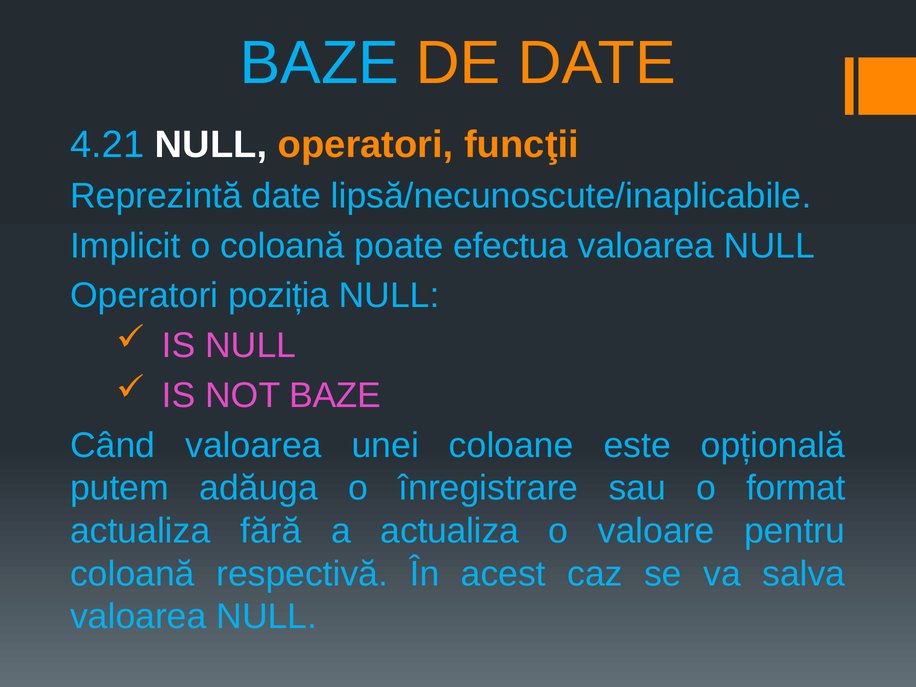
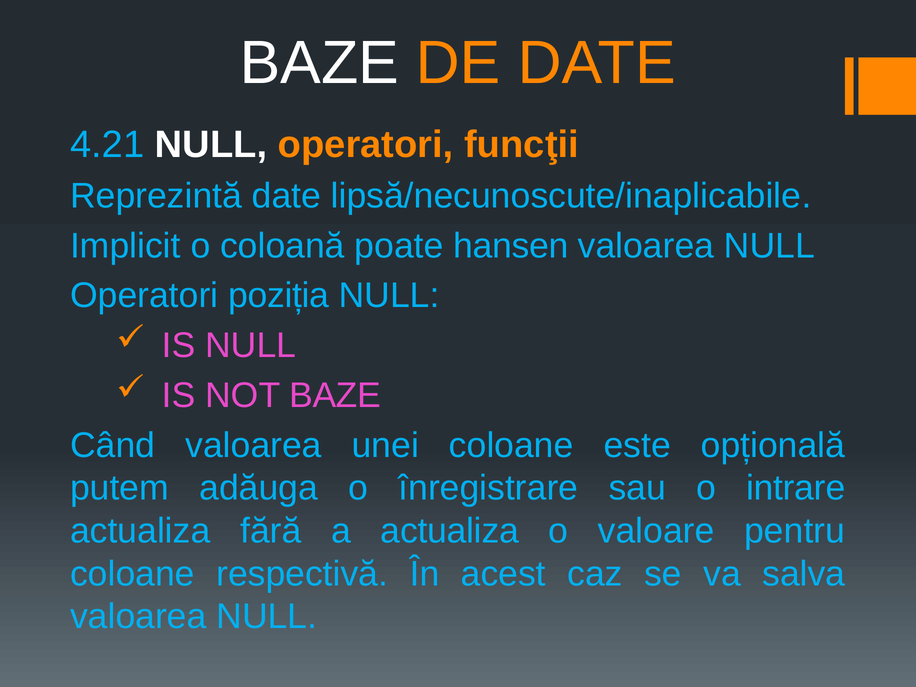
BAZE at (319, 63) colour: light blue -> white
efectua: efectua -> hansen
format: format -> intrare
coloană at (132, 574): coloană -> coloane
